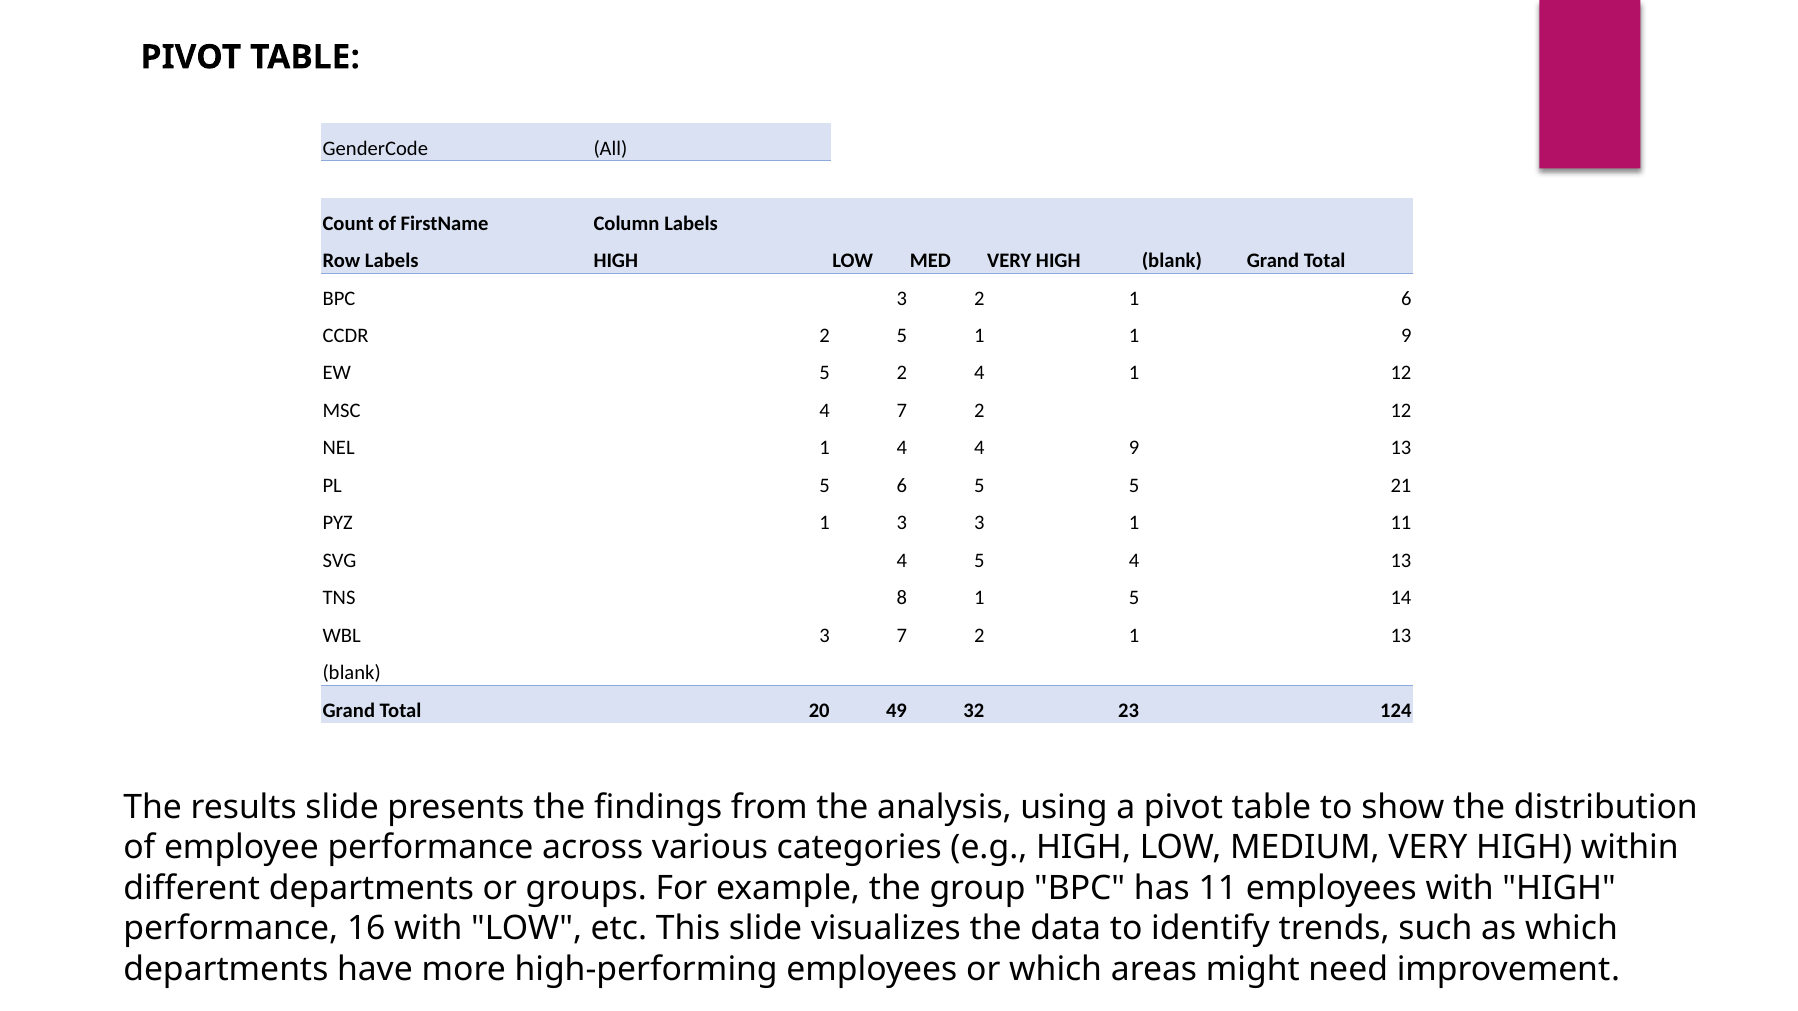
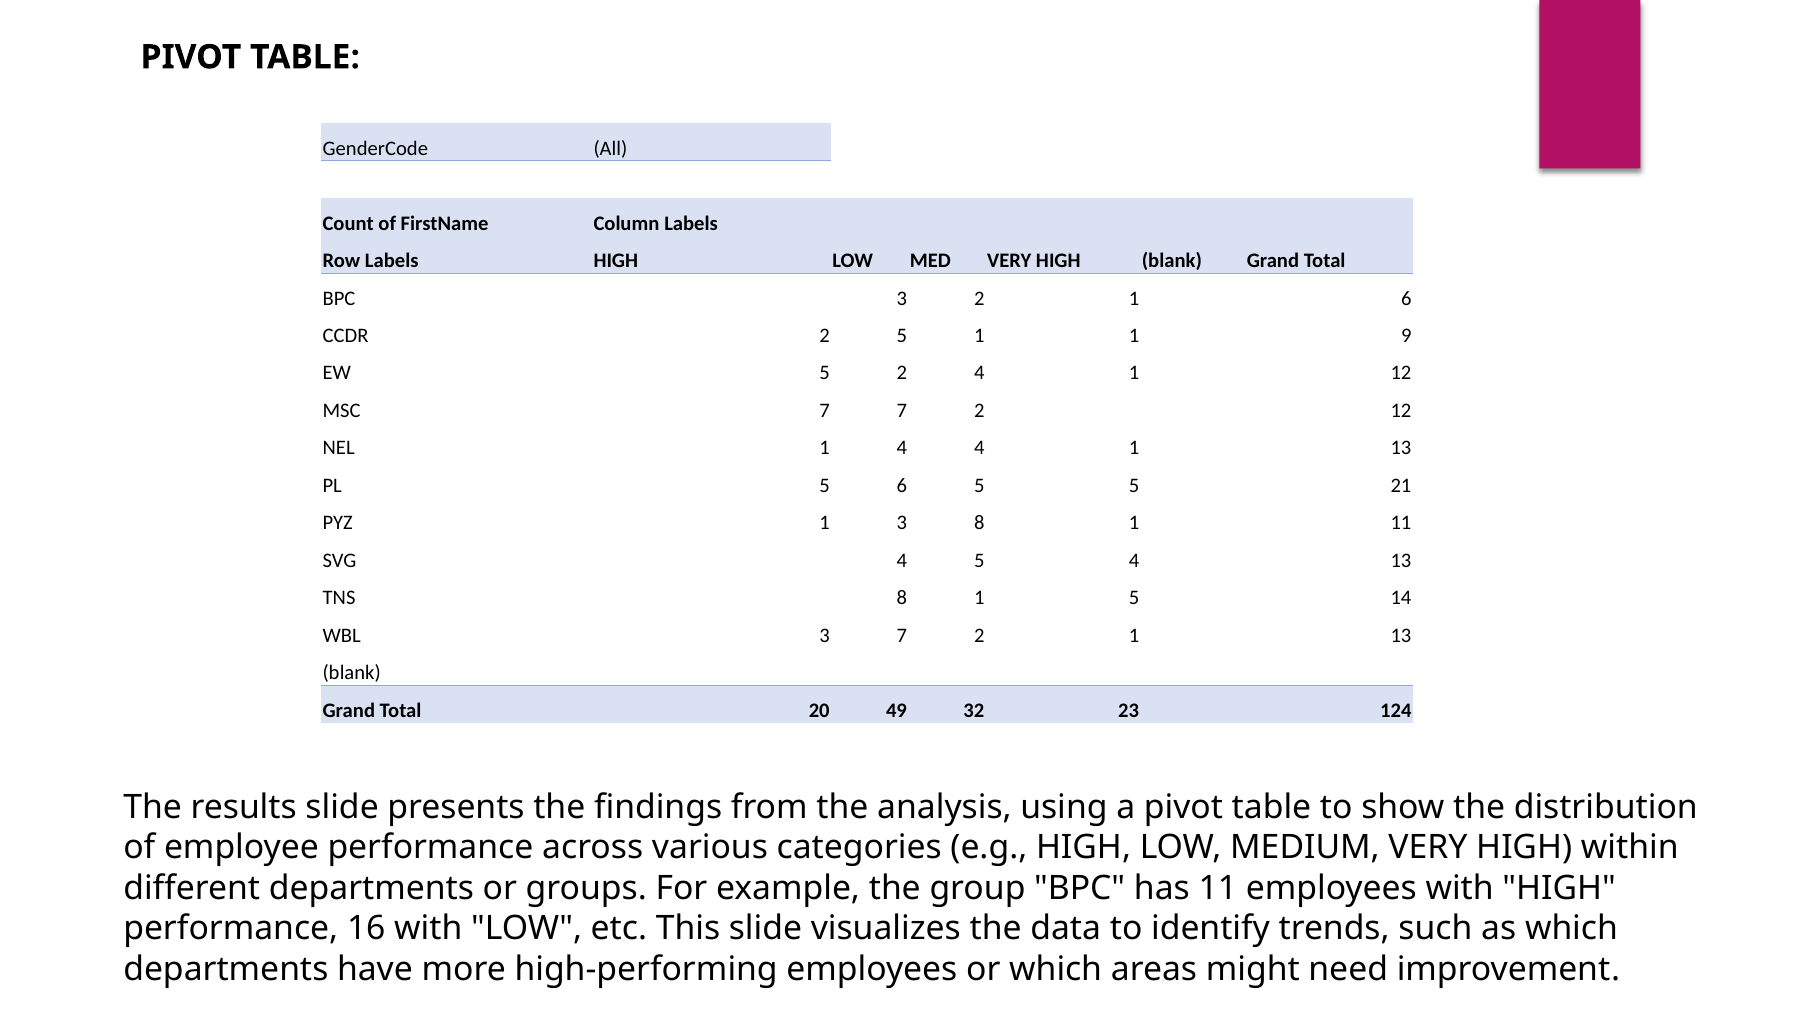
MSC 4: 4 -> 7
4 4 9: 9 -> 1
3 3: 3 -> 8
